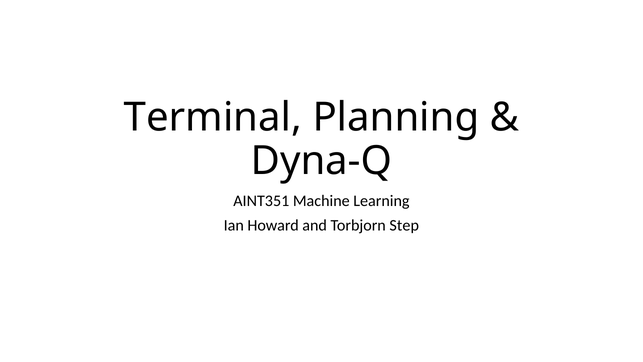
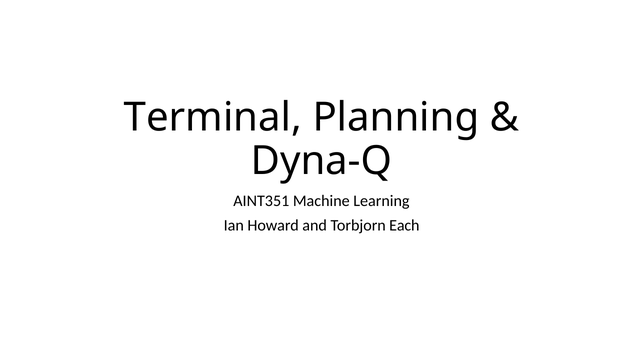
Step: Step -> Each
